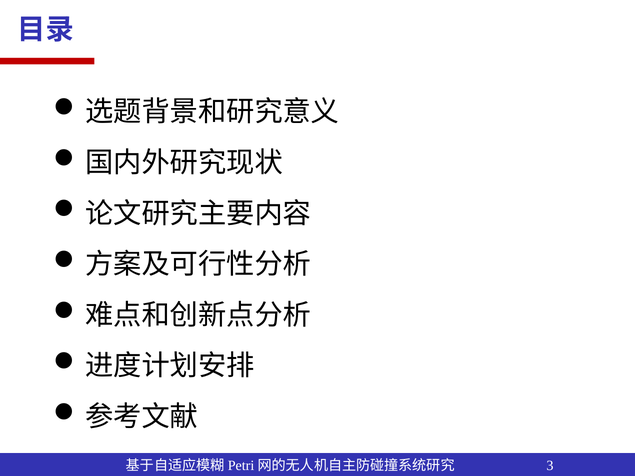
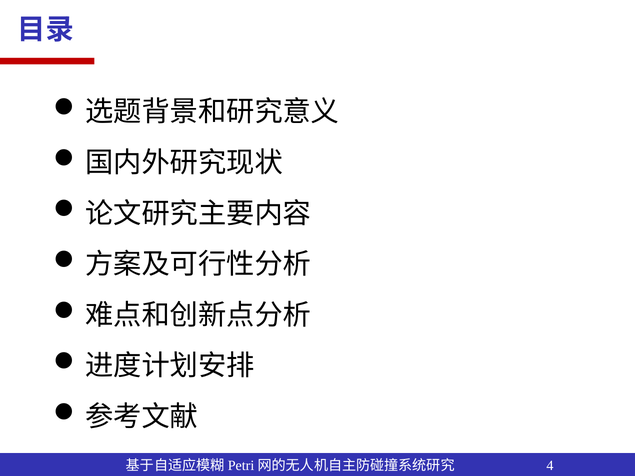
3: 3 -> 4
